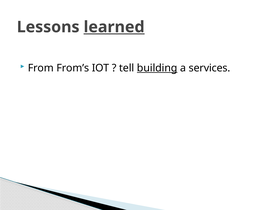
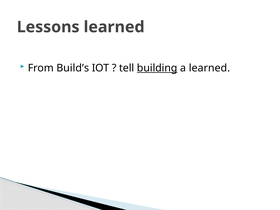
learned at (114, 27) underline: present -> none
From’s: From’s -> Build’s
a services: services -> learned
